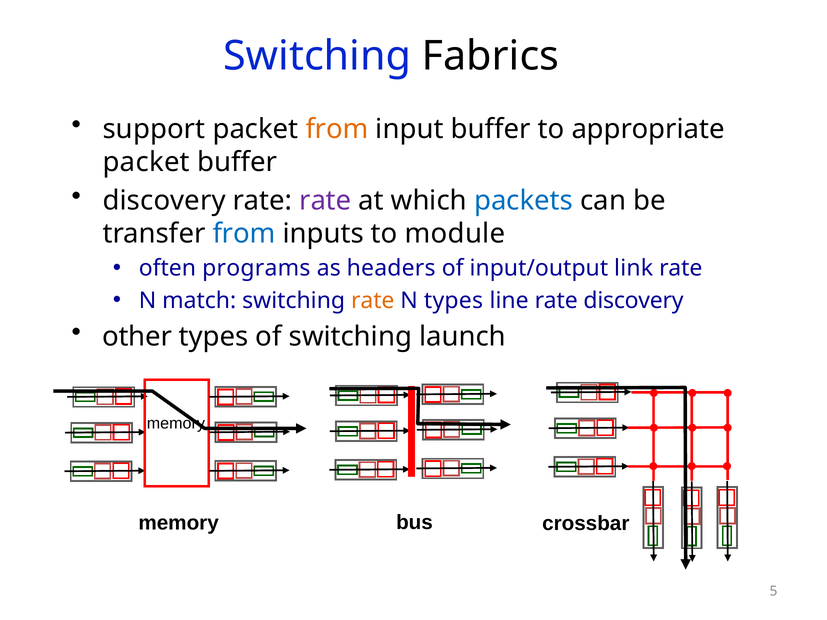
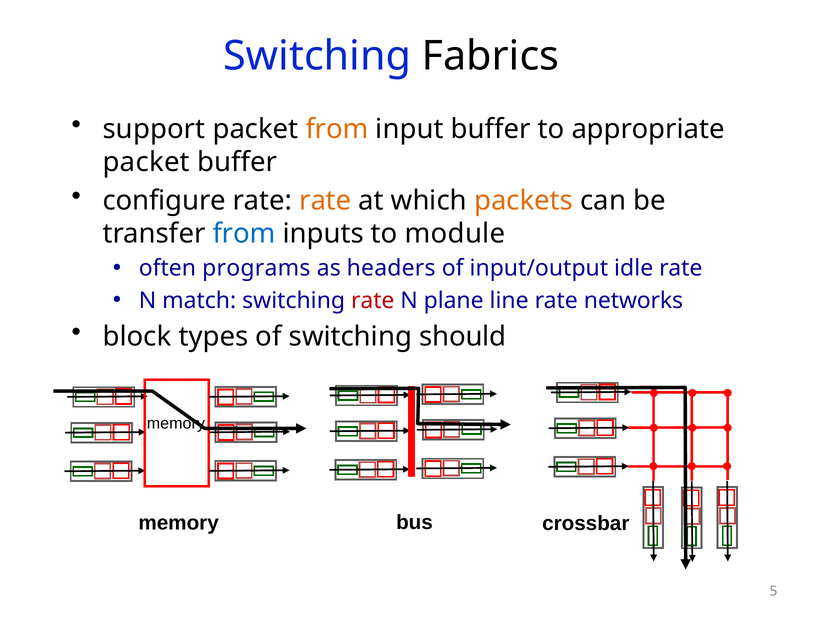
discovery at (164, 201): discovery -> configure
rate at (325, 201) colour: purple -> orange
packets colour: blue -> orange
link: link -> idle
rate at (373, 301) colour: orange -> red
N types: types -> plane
rate discovery: discovery -> networks
other: other -> block
launch: launch -> should
